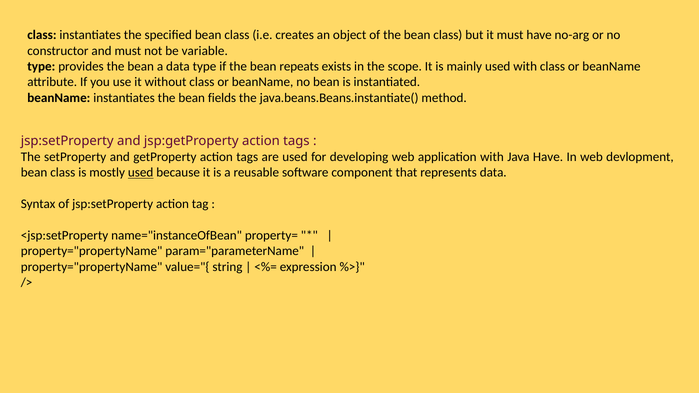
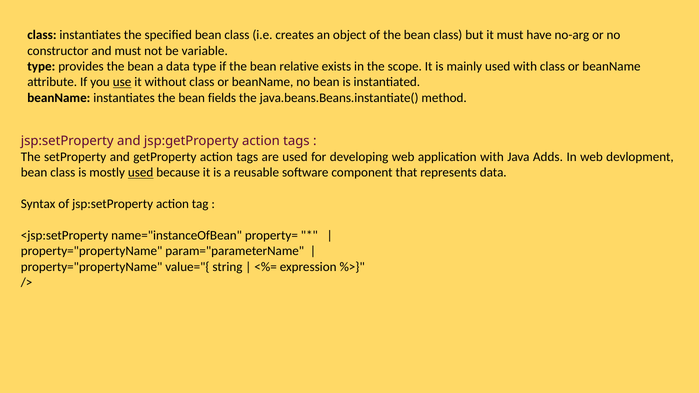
repeats: repeats -> relative
use underline: none -> present
Java Have: Have -> Adds
